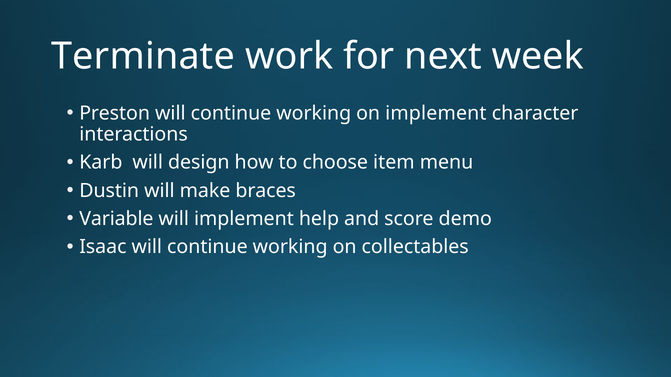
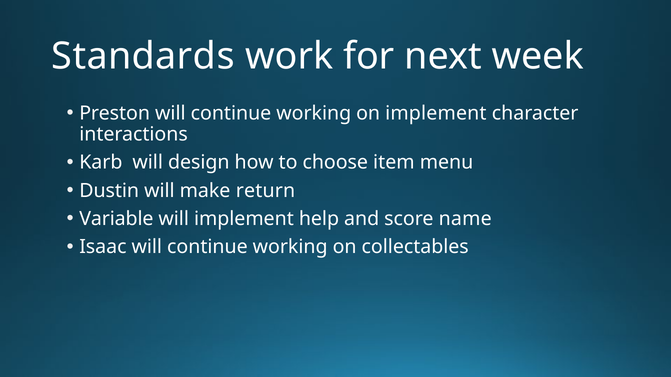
Terminate: Terminate -> Standards
braces: braces -> return
demo: demo -> name
